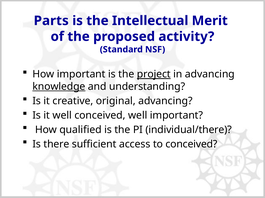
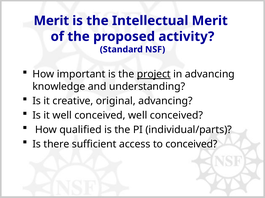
Parts at (51, 21): Parts -> Merit
knowledge underline: present -> none
conceived well important: important -> conceived
individual/there: individual/there -> individual/parts
